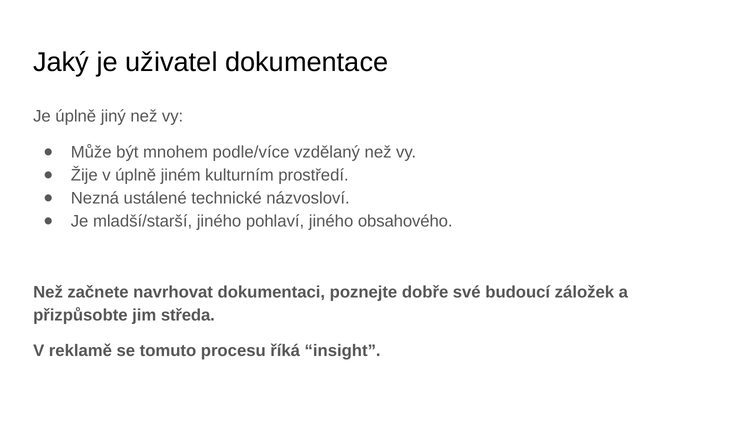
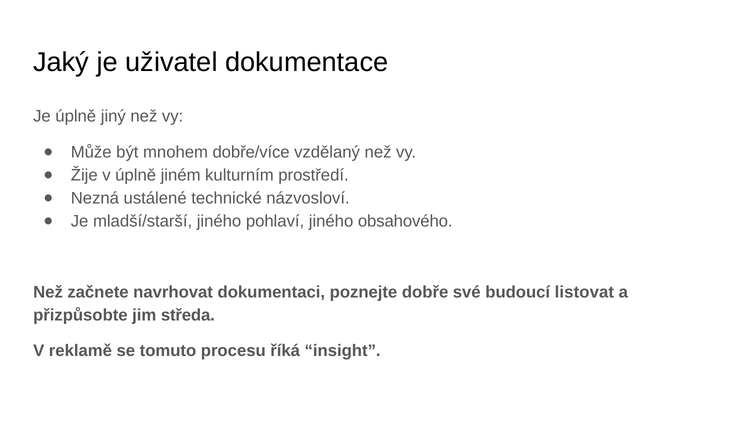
podle/více: podle/více -> dobře/více
záložek: záložek -> listovat
